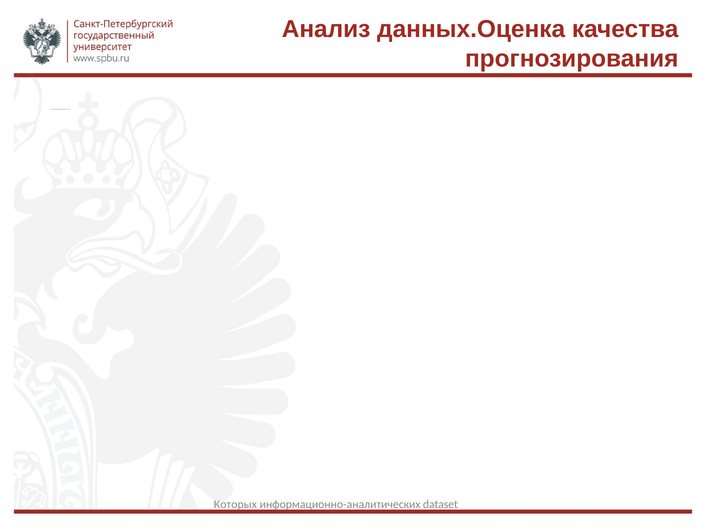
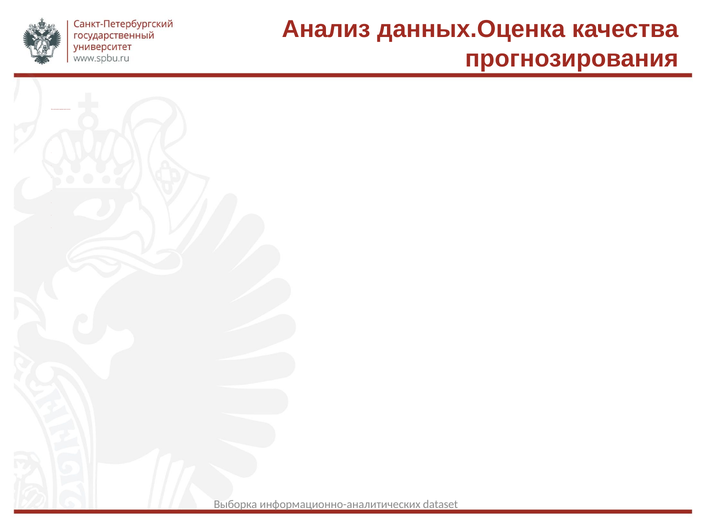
Которых: Которых -> Выборка
